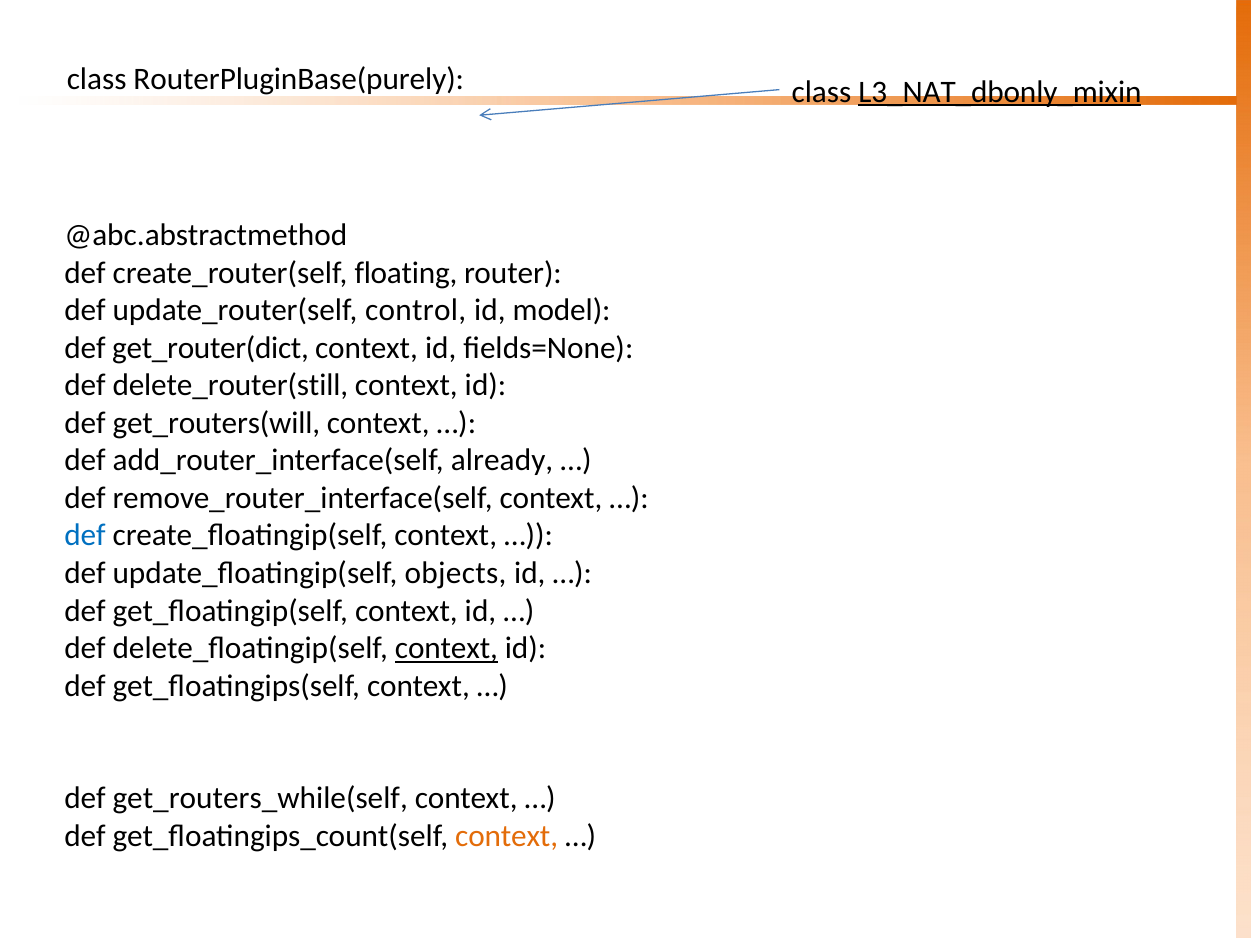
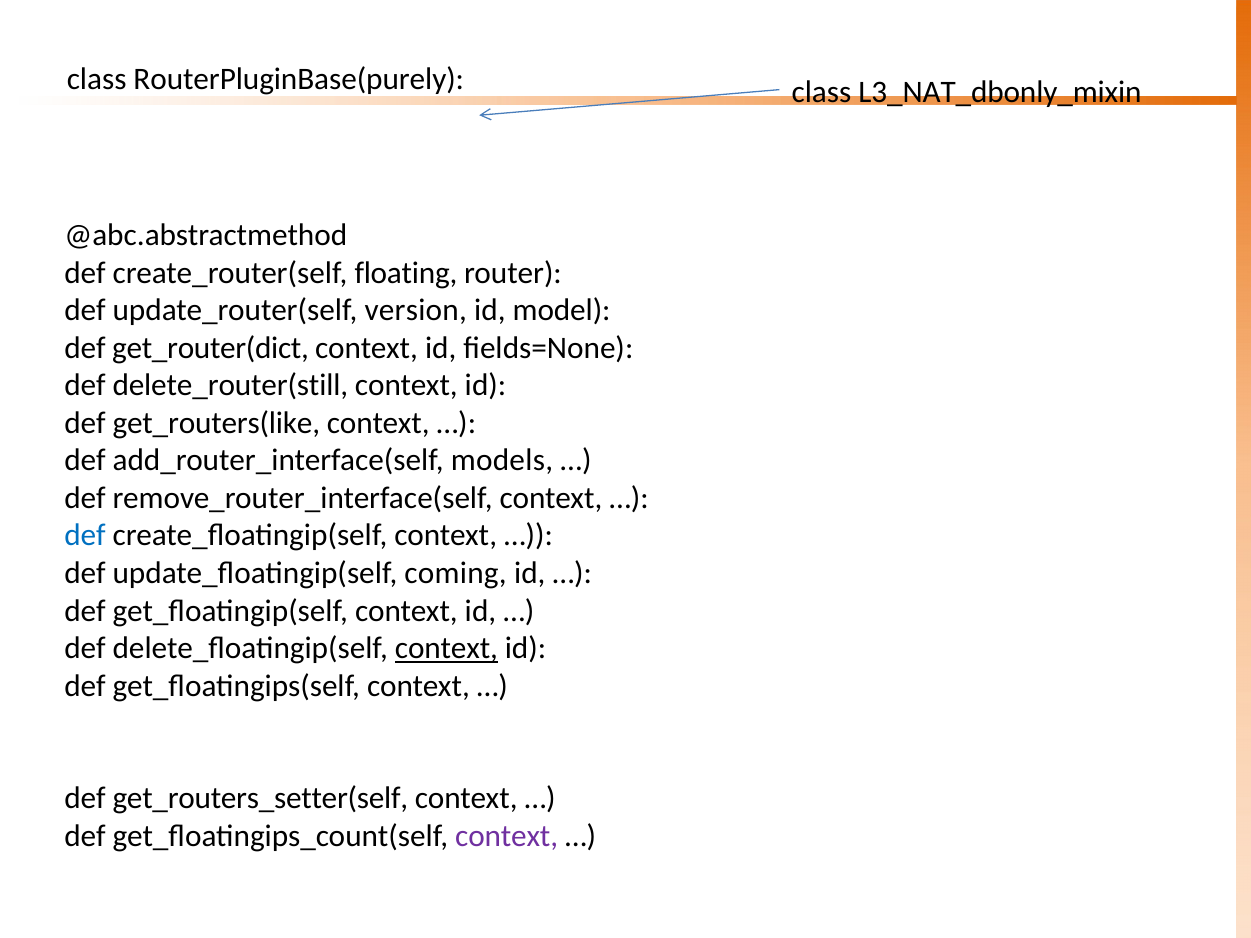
L3_NAT_dbonly_mixin underline: present -> none
control: control -> version
get_routers(will: get_routers(will -> get_routers(like
already: already -> models
objects: objects -> coming
get_routers_while(self: get_routers_while(self -> get_routers_setter(self
context at (507, 836) colour: orange -> purple
